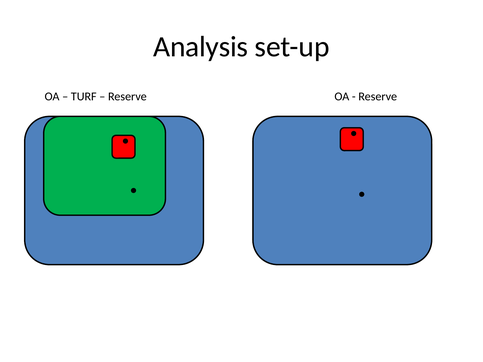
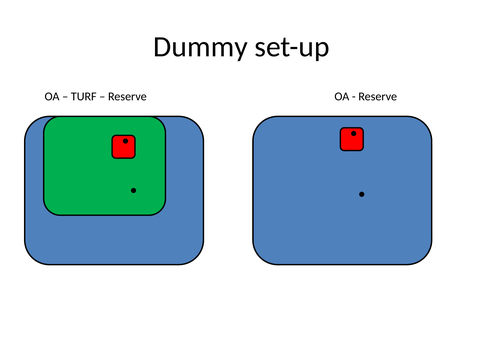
Analysis: Analysis -> Dummy
